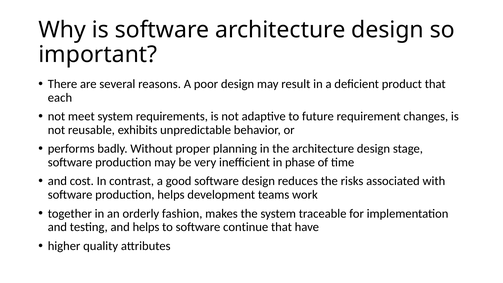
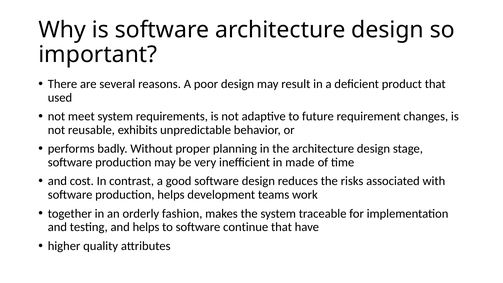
each: each -> used
phase: phase -> made
